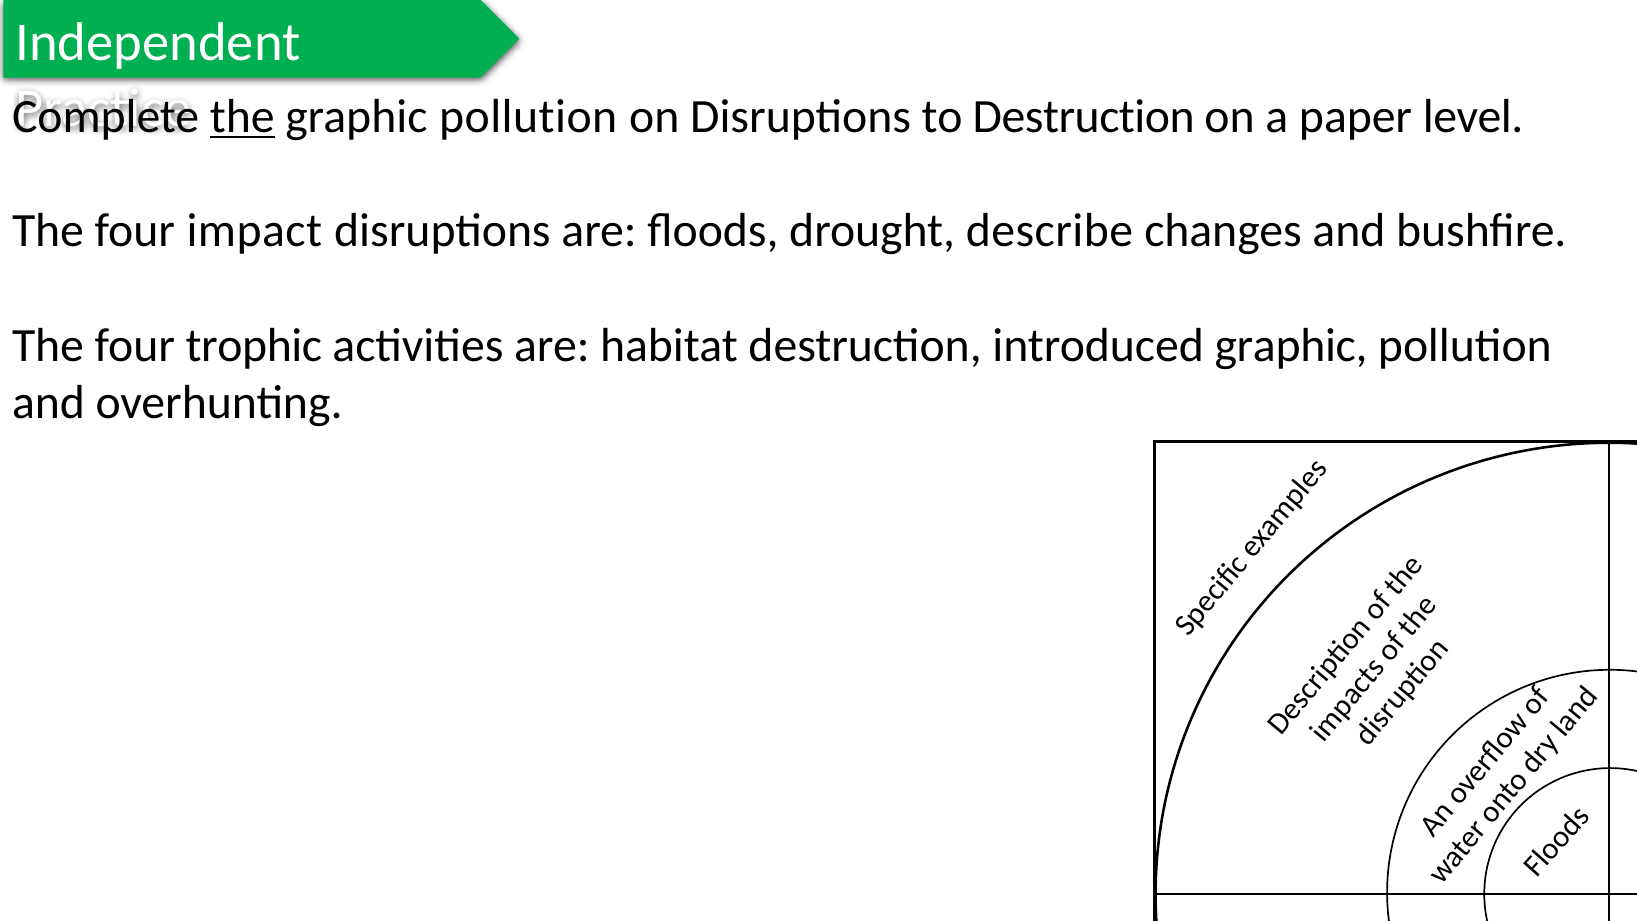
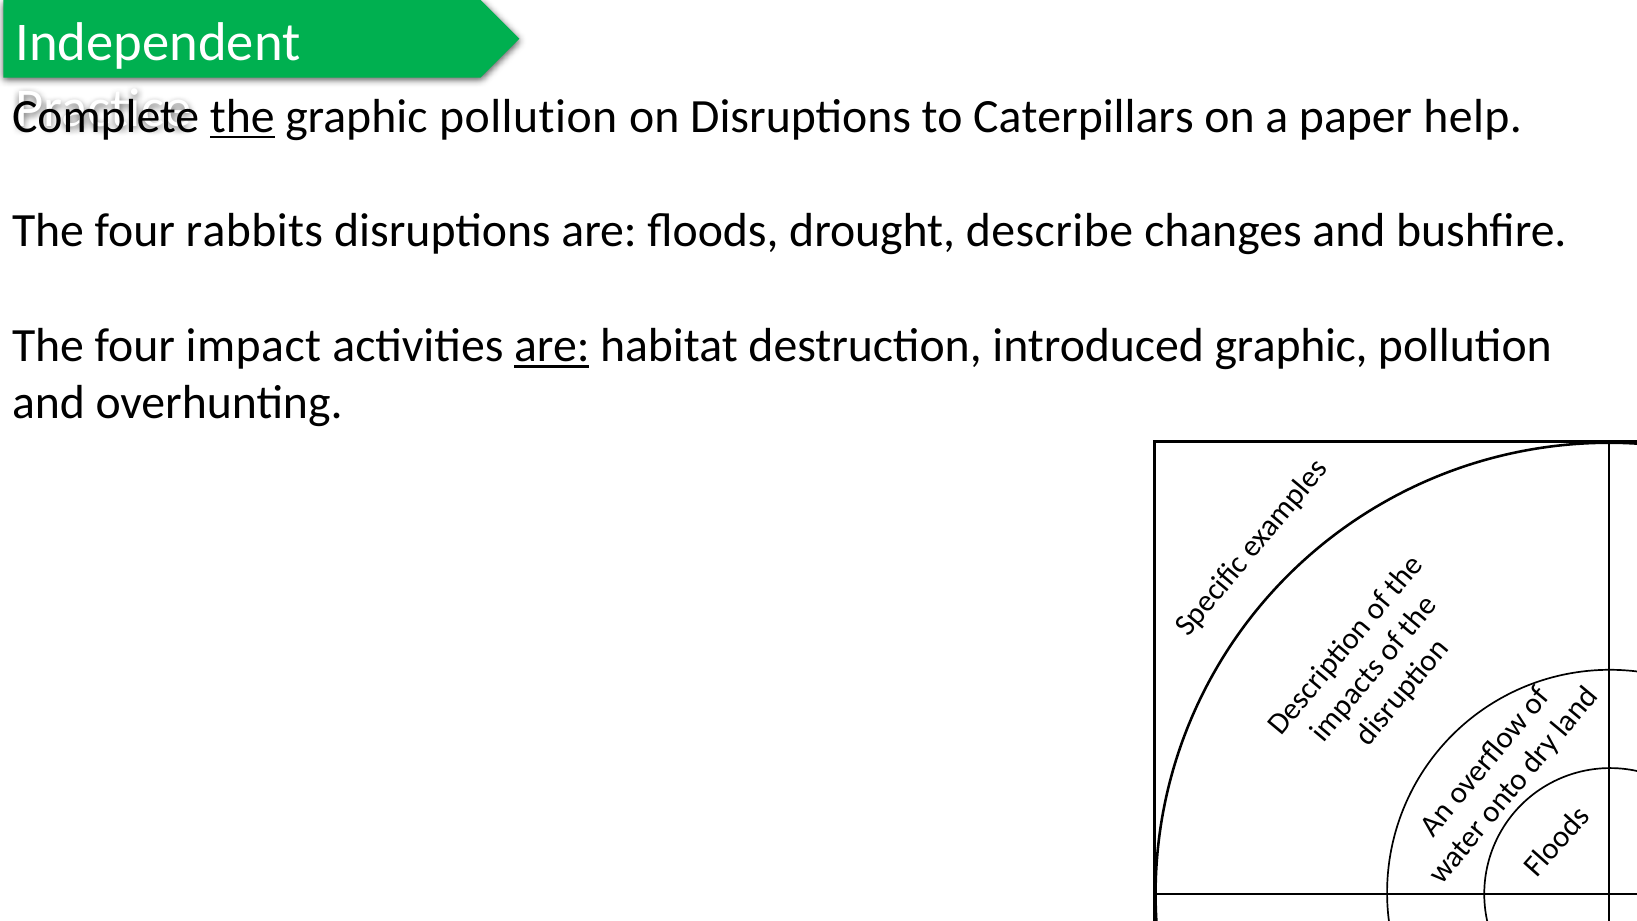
to Destruction: Destruction -> Caterpillars
level: level -> help
impact: impact -> rabbits
trophic: trophic -> impact
are at (552, 346) underline: none -> present
